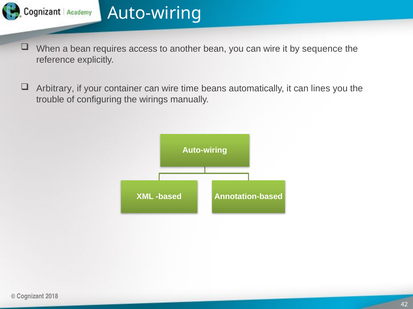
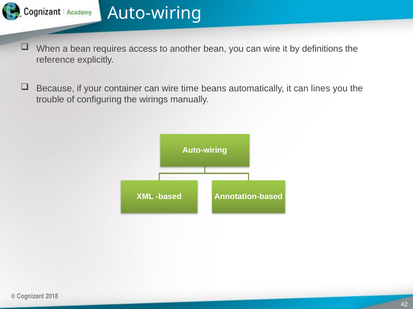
sequence: sequence -> definitions
Arbitrary: Arbitrary -> Because
